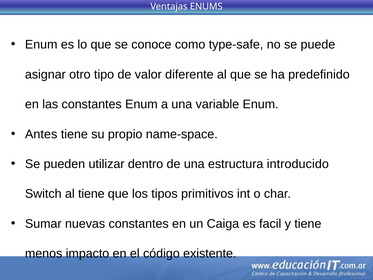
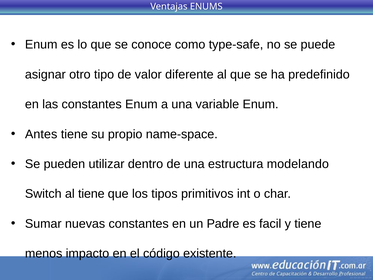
introducido: introducido -> modelando
Caiga: Caiga -> Padre
